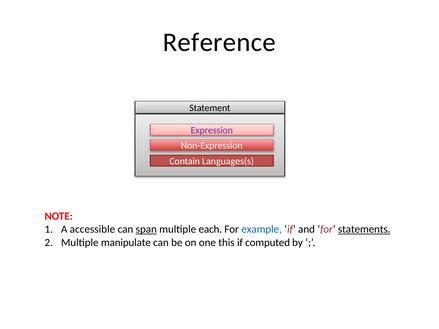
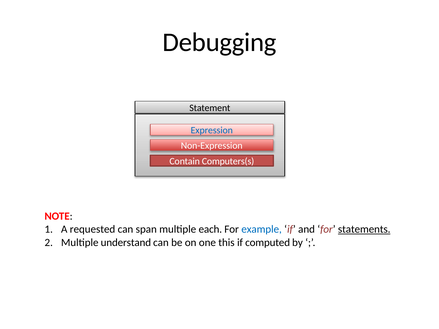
Reference: Reference -> Debugging
Expression colour: purple -> blue
Languages(s: Languages(s -> Computers(s
accessible: accessible -> requested
span underline: present -> none
manipulate: manipulate -> understand
